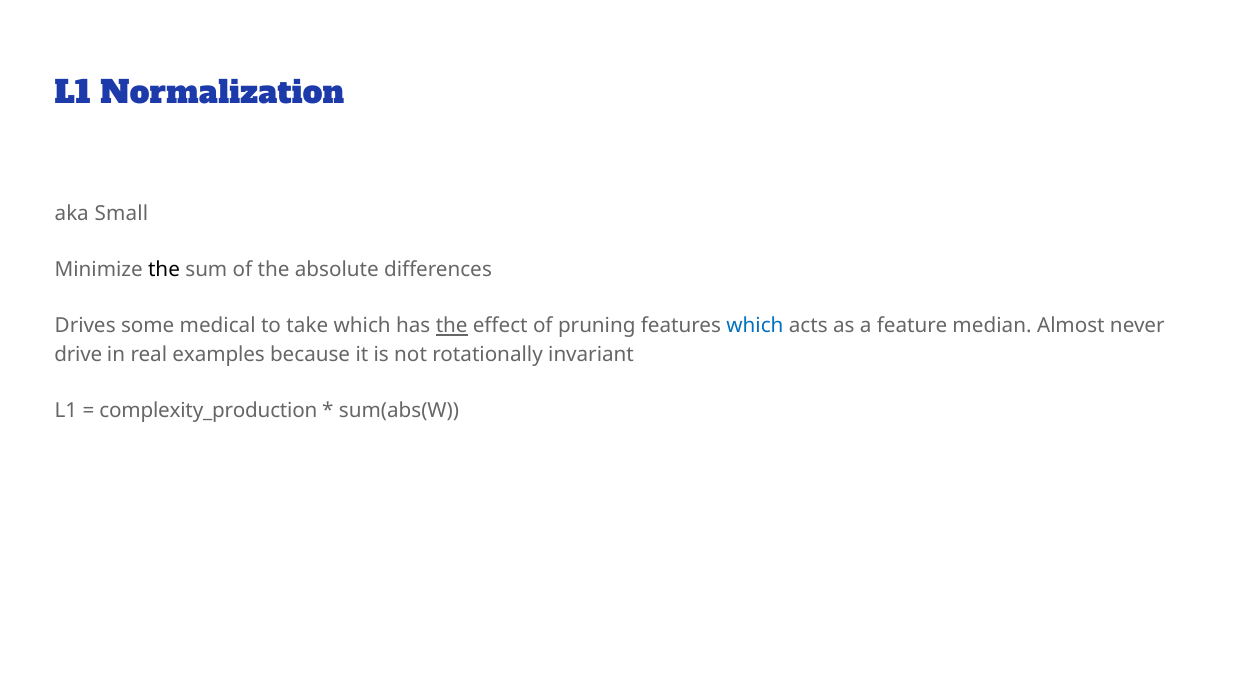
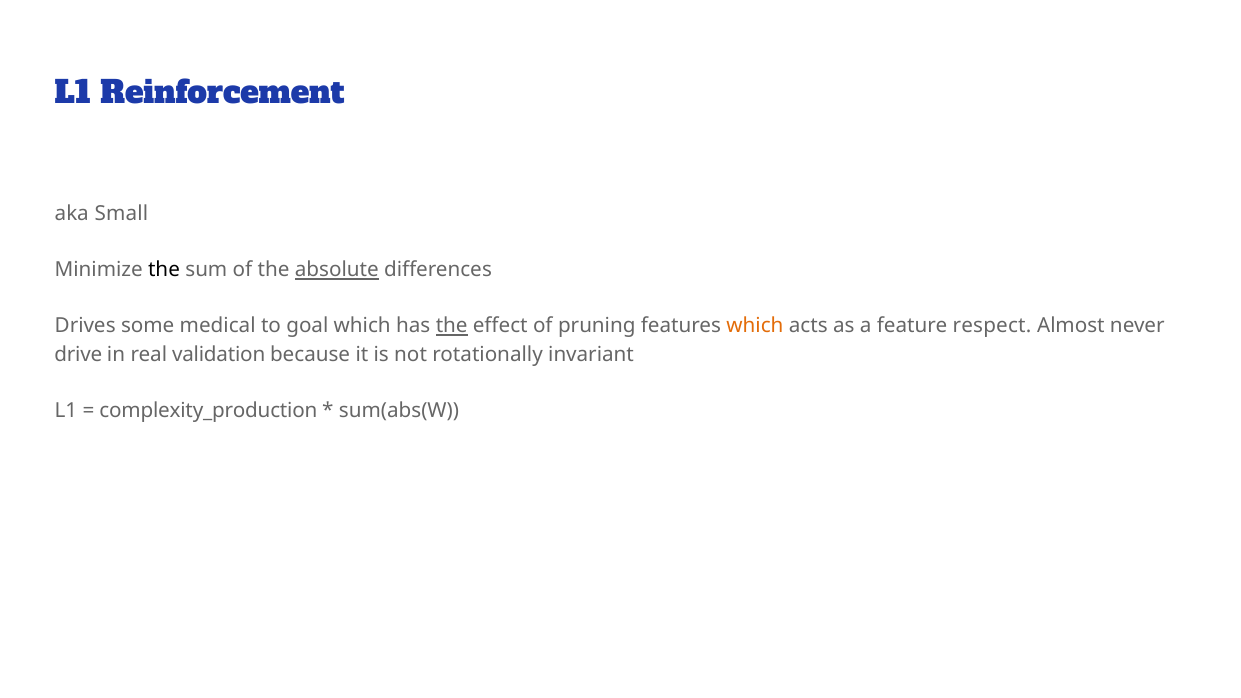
Normalization: Normalization -> Reinforcement
absolute underline: none -> present
take: take -> goal
which at (755, 326) colour: blue -> orange
median: median -> respect
examples: examples -> validation
